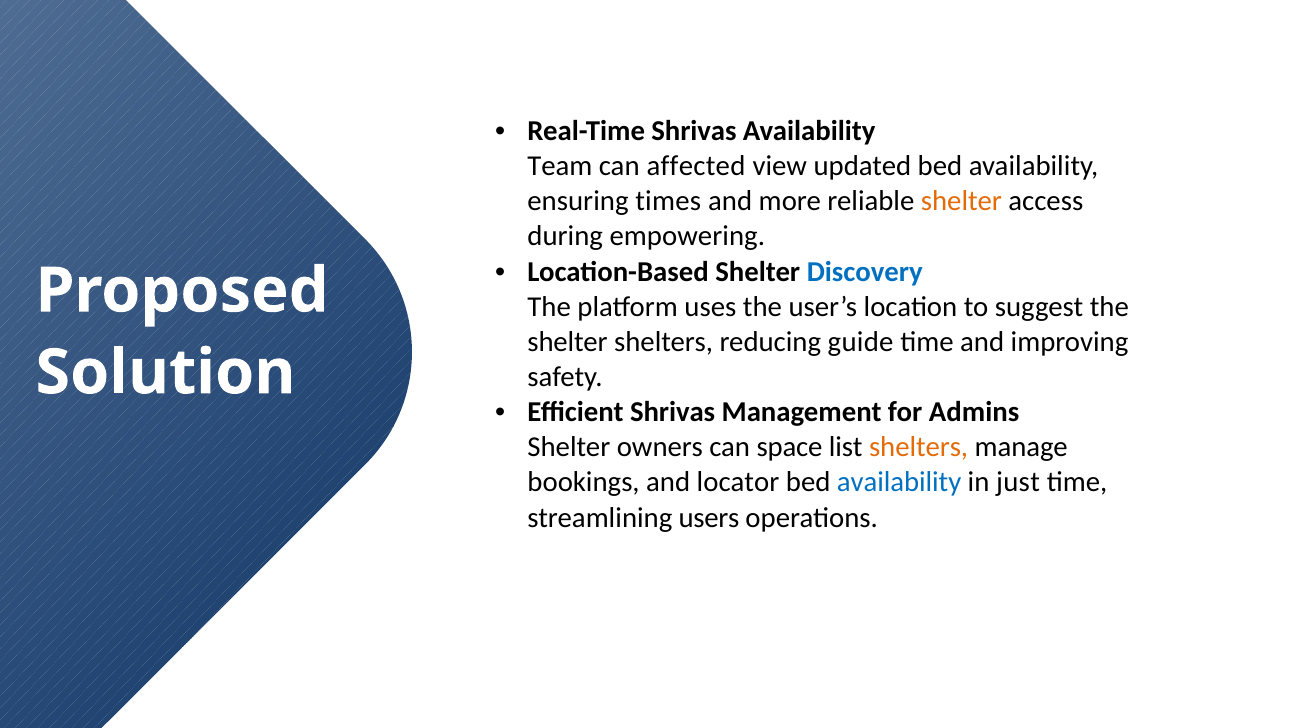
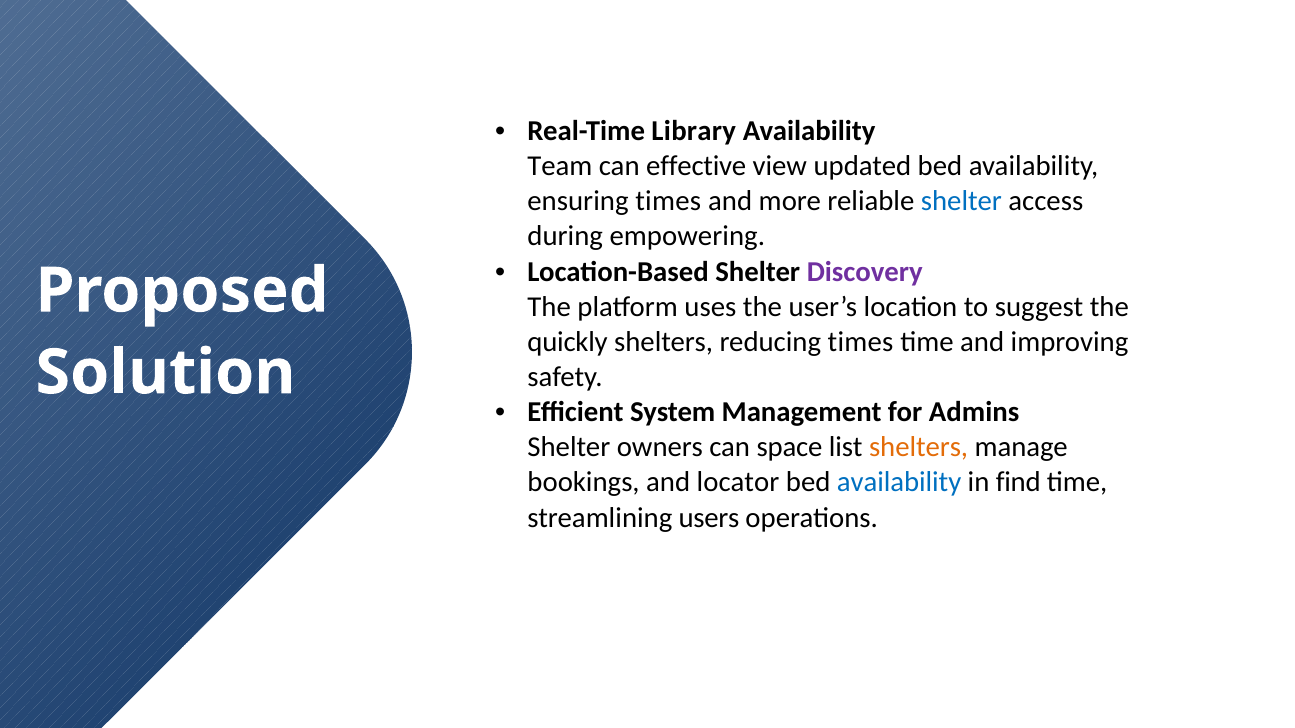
Real-Time Shrivas: Shrivas -> Library
affected: affected -> effective
shelter at (961, 201) colour: orange -> blue
Discovery colour: blue -> purple
shelter at (568, 342): shelter -> quickly
reducing guide: guide -> times
Efficient Shrivas: Shrivas -> System
just: just -> find
